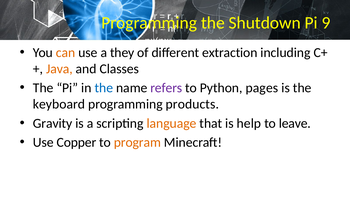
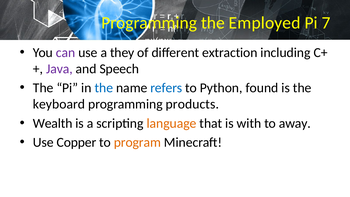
Shutdown: Shutdown -> Employed
9: 9 -> 7
can colour: orange -> purple
Java colour: orange -> purple
Classes: Classes -> Speech
refers colour: purple -> blue
pages: pages -> found
Gravity: Gravity -> Wealth
help: help -> with
leave: leave -> away
